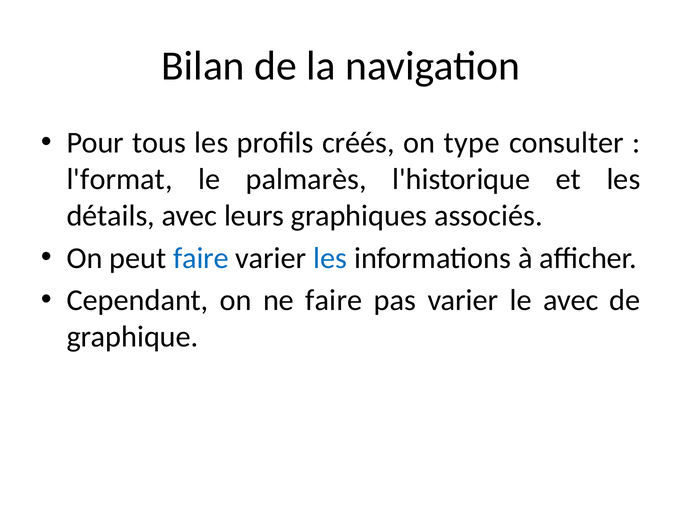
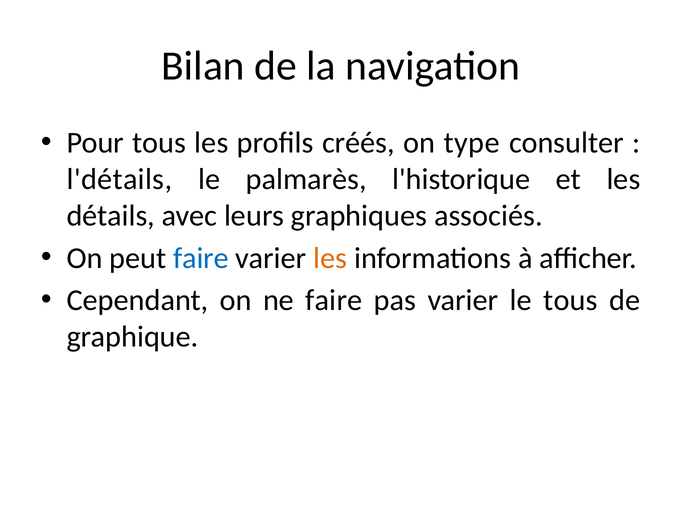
l'format: l'format -> l'détails
les at (330, 258) colour: blue -> orange
le avec: avec -> tous
